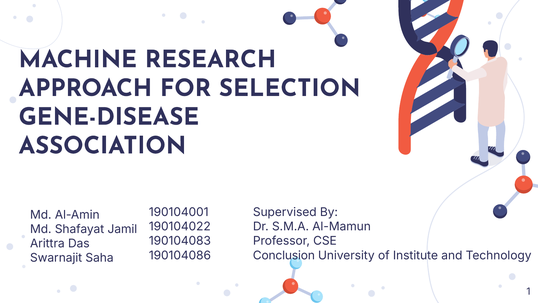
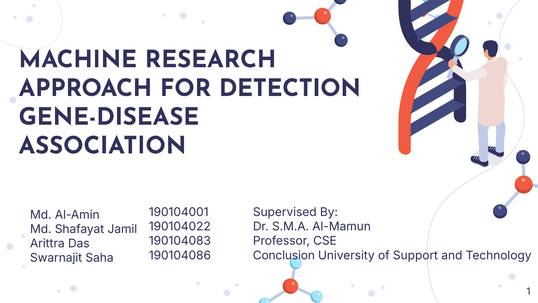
SELECTION: SELECTION -> DETECTION
Institute: Institute -> Support
